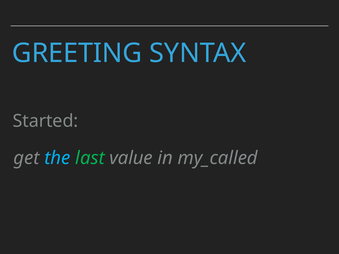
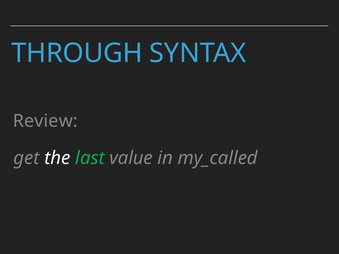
GREETING: GREETING -> THROUGH
Started: Started -> Review
the colour: light blue -> white
